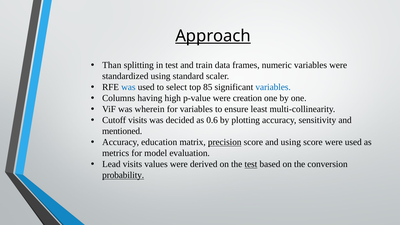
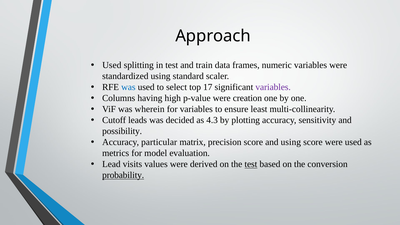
Approach underline: present -> none
Than at (112, 65): Than -> Used
85: 85 -> 17
variables at (273, 87) colour: blue -> purple
Cutoff visits: visits -> leads
0.6: 0.6 -> 4.3
mentioned: mentioned -> possibility
education: education -> particular
precision underline: present -> none
